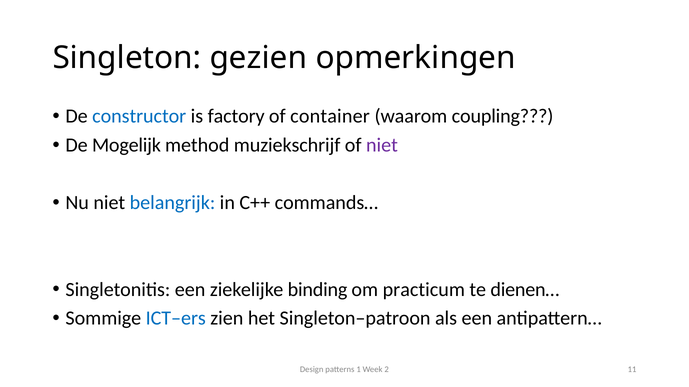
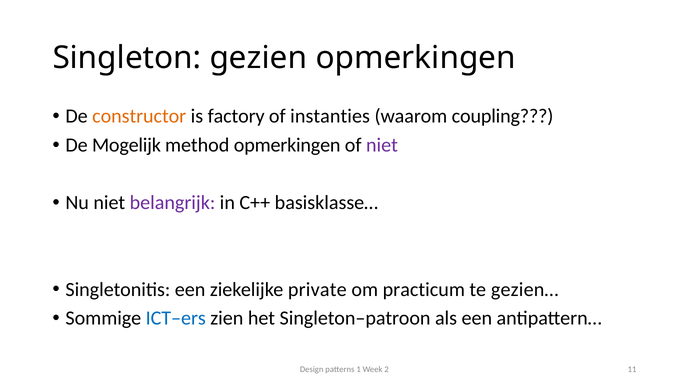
constructor colour: blue -> orange
container: container -> instanties
method muziekschrijf: muziekschrijf -> opmerkingen
belangrijk colour: blue -> purple
commands…: commands… -> basisklasse…
binding: binding -> private
dienen…: dienen… -> gezien…
